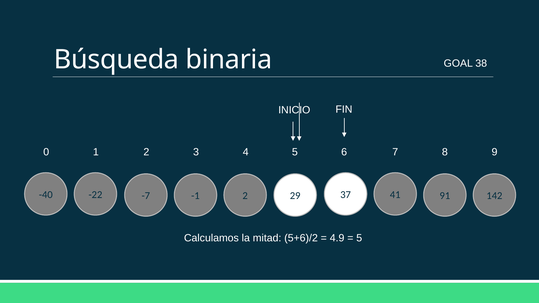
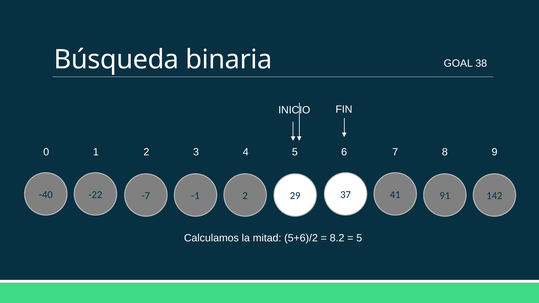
4.9: 4.9 -> 8.2
